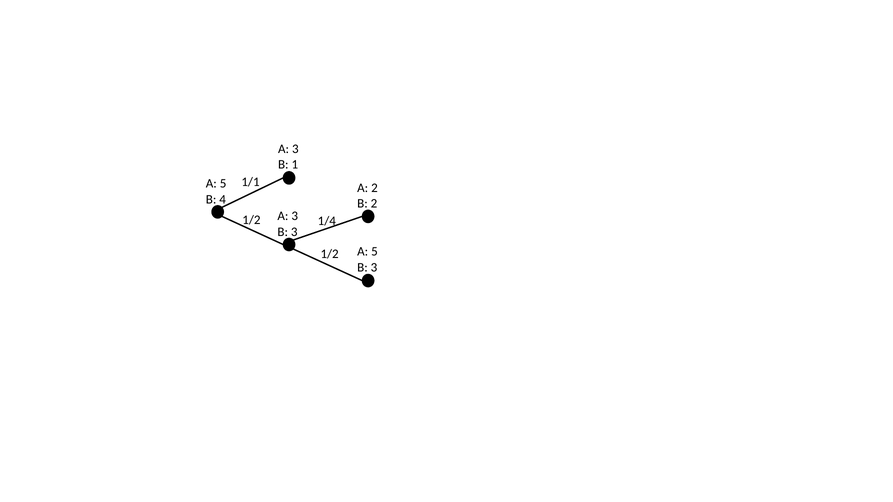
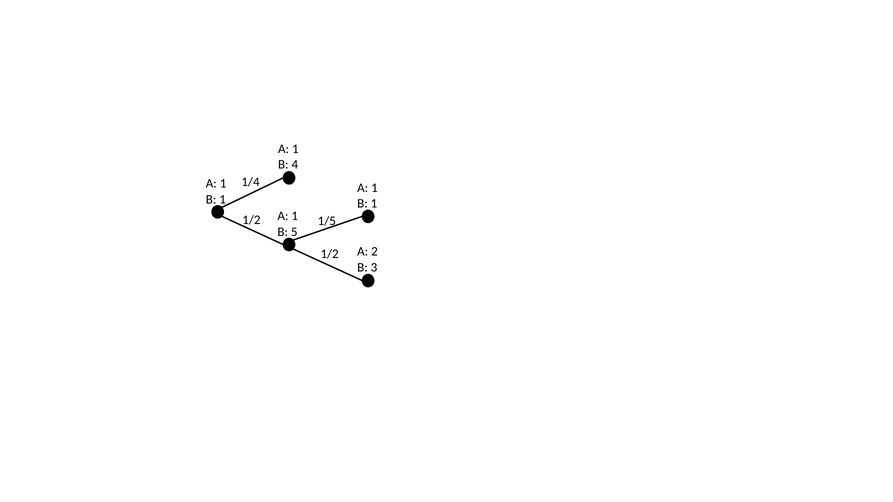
3 at (295, 149): 3 -> 1
1: 1 -> 4
1/1: 1/1 -> 1/4
5 at (223, 184): 5 -> 1
2 at (374, 188): 2 -> 1
4 at (223, 199): 4 -> 1
2 at (374, 204): 2 -> 1
3 at (295, 216): 3 -> 1
1/4: 1/4 -> 1/5
3 at (294, 232): 3 -> 5
5 at (374, 252): 5 -> 2
